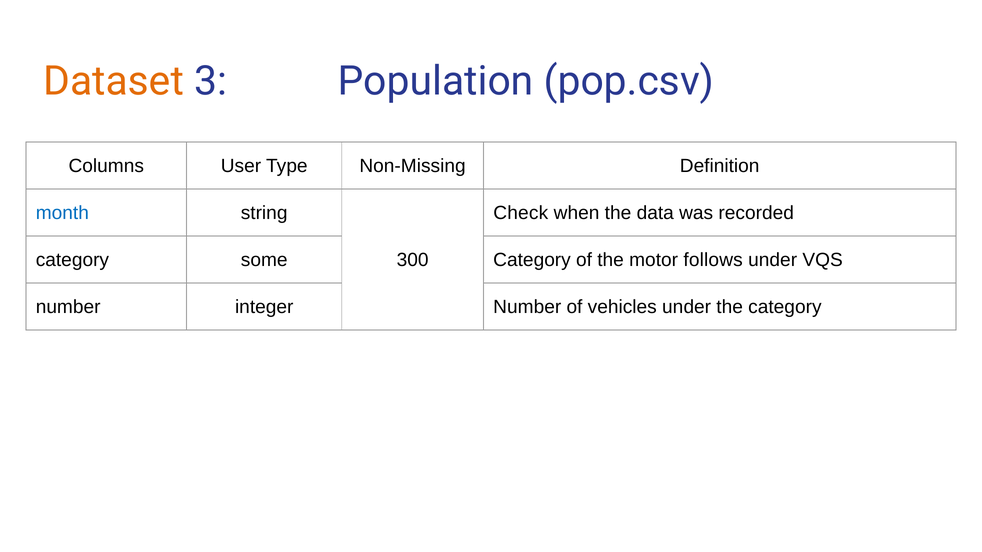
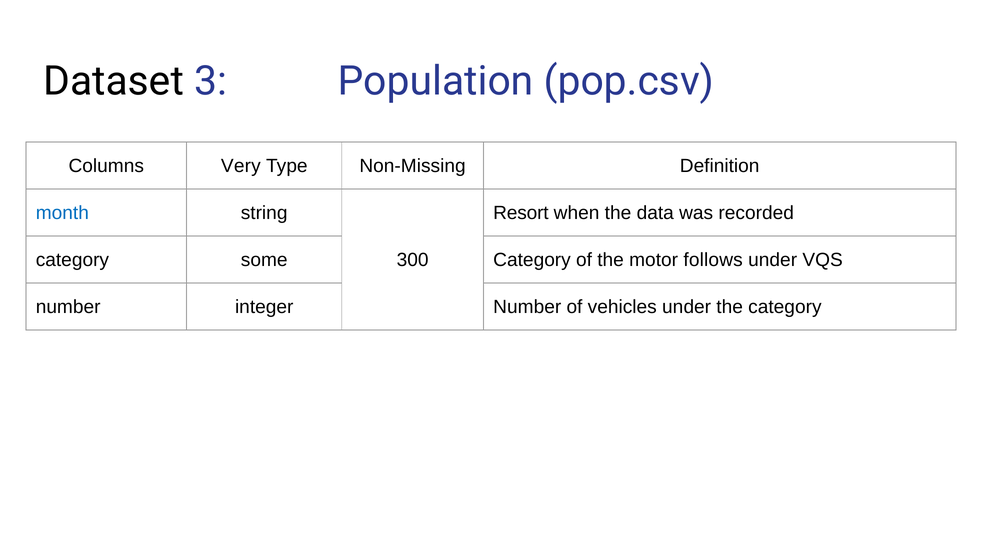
Dataset colour: orange -> black
User: User -> Very
Check: Check -> Resort
